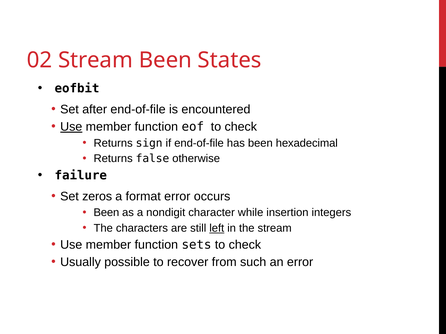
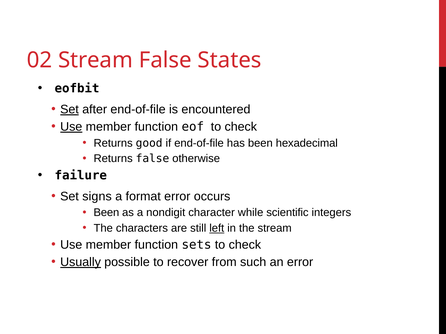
Stream Been: Been -> False
Set at (70, 110) underline: none -> present
sign: sign -> good
zeros: zeros -> signs
insertion: insertion -> scientific
Usually underline: none -> present
